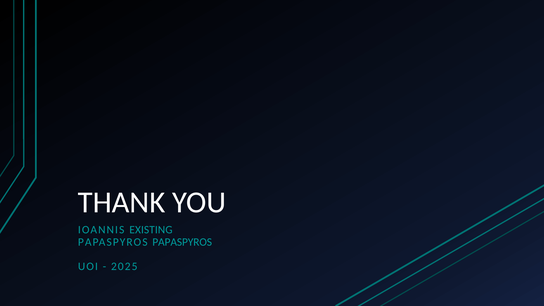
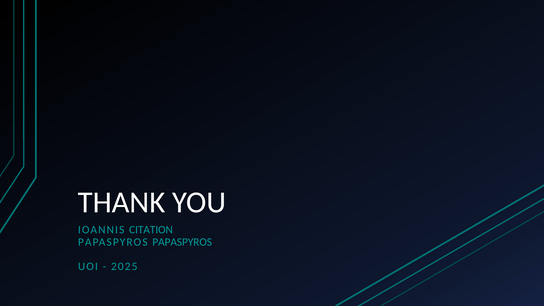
EXISTING: EXISTING -> CITATION
